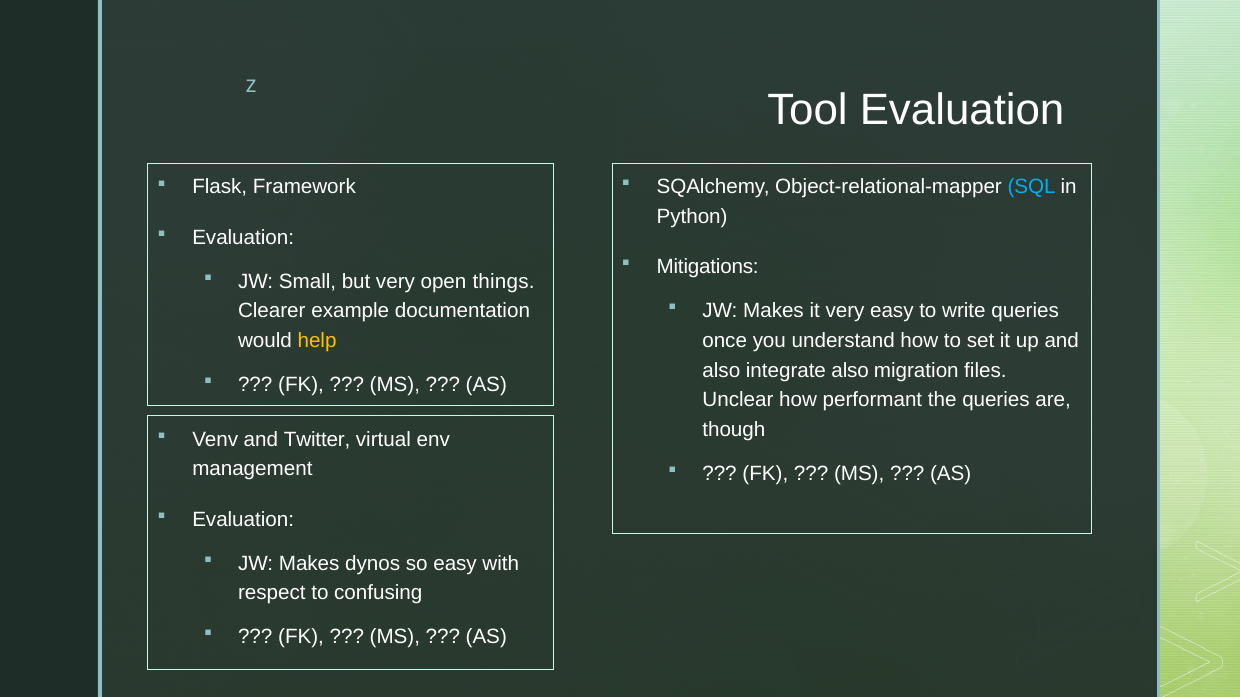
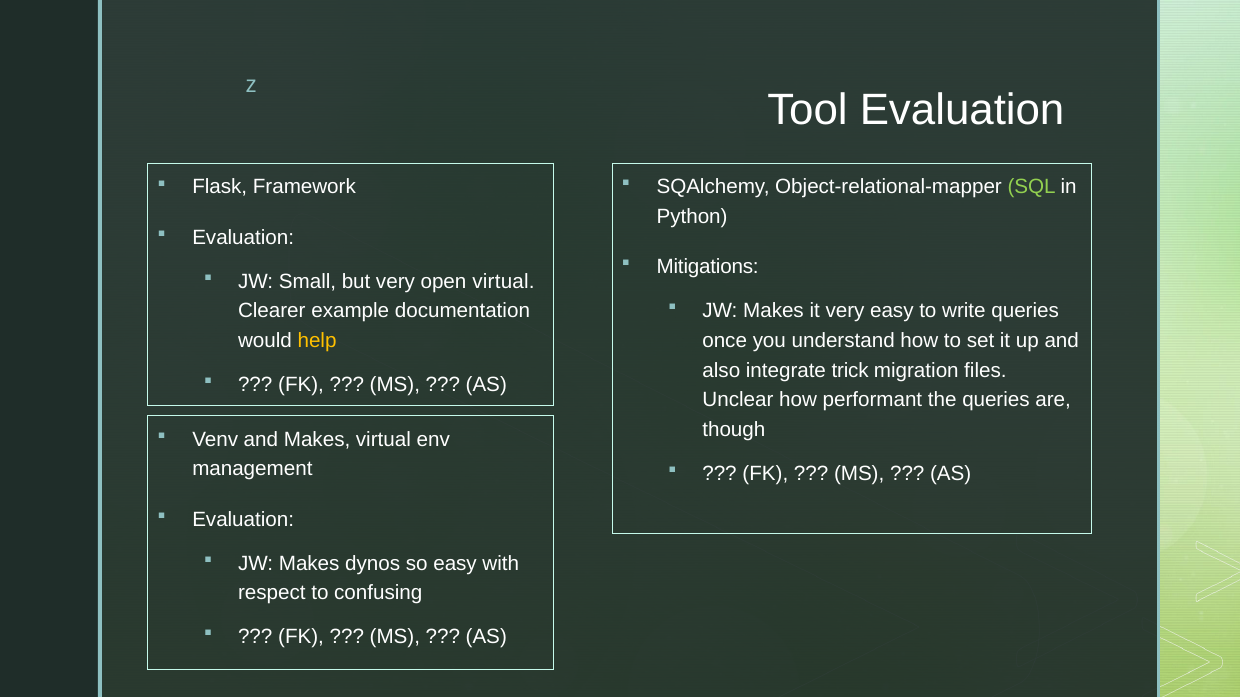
SQL colour: light blue -> light green
open things: things -> virtual
integrate also: also -> trick
and Twitter: Twitter -> Makes
